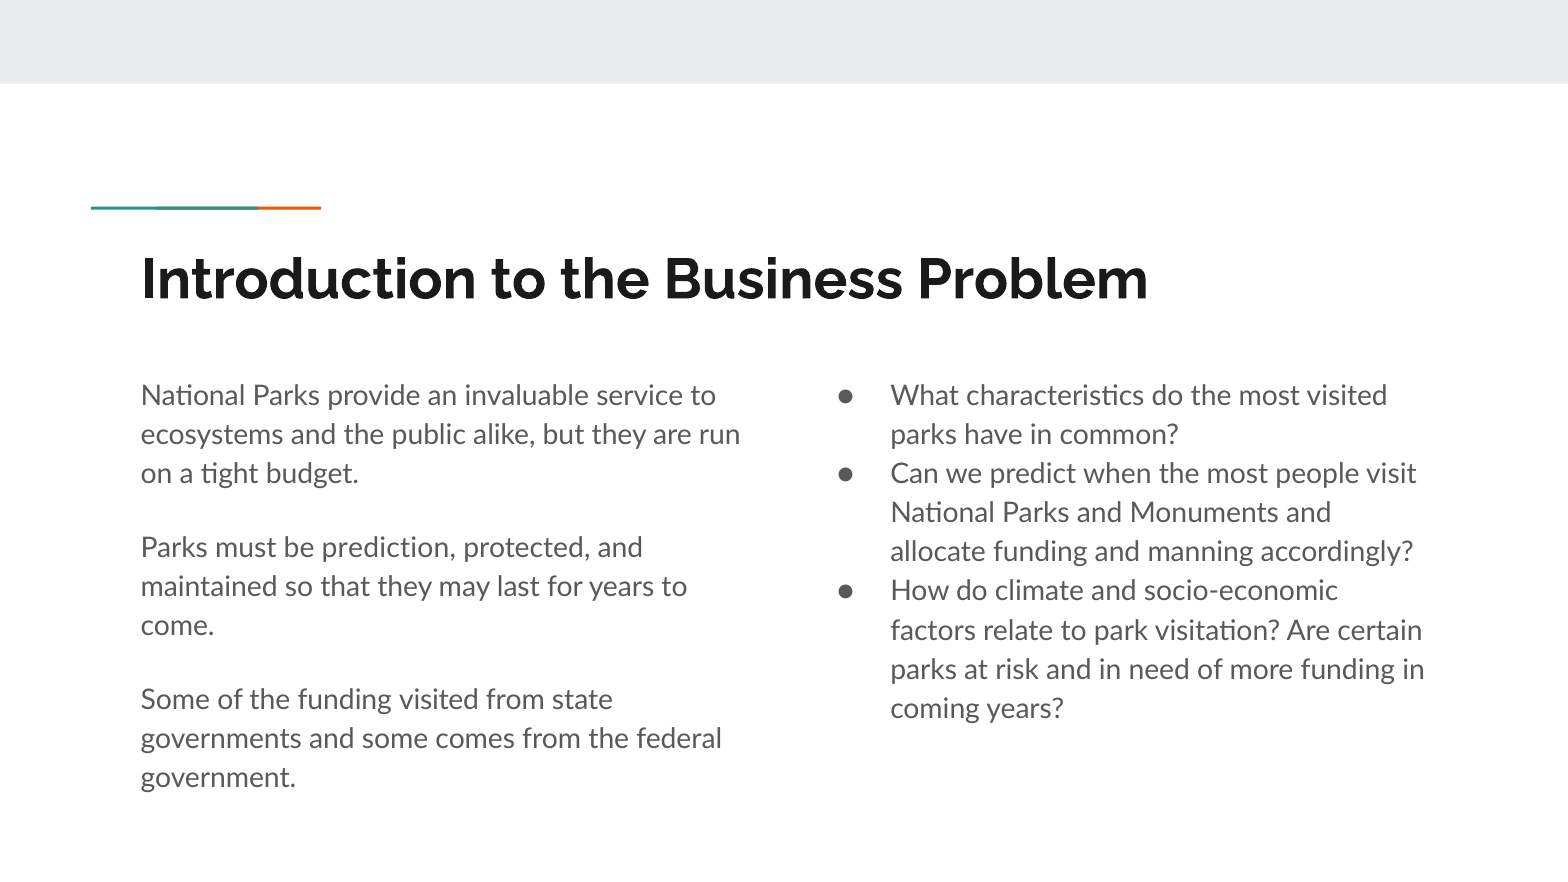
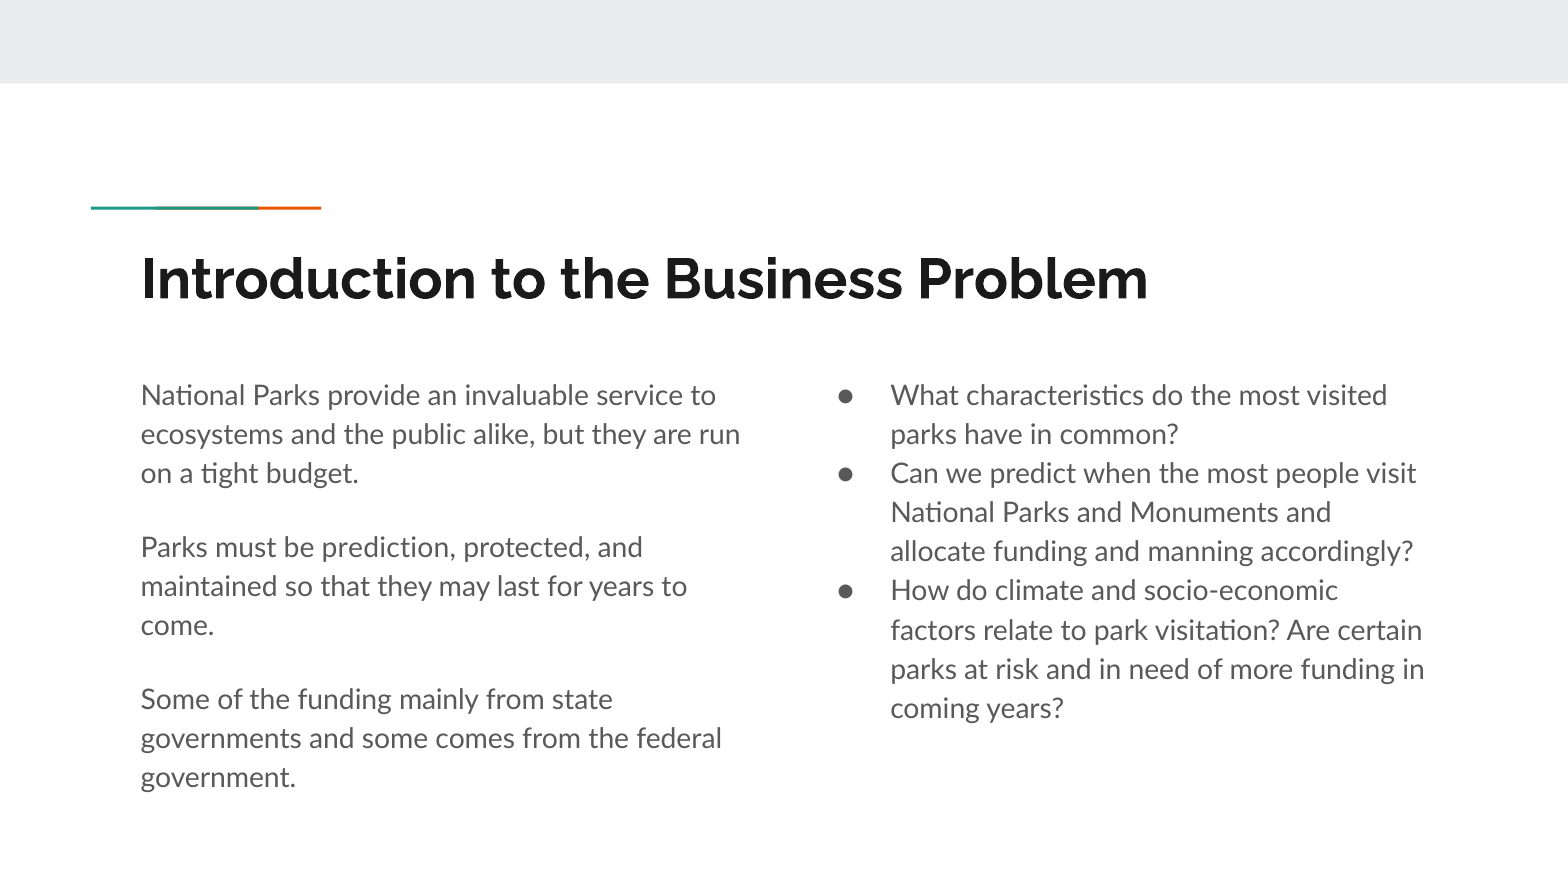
funding visited: visited -> mainly
